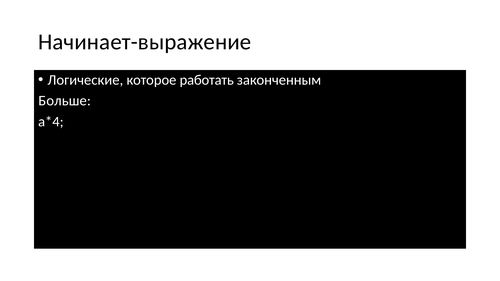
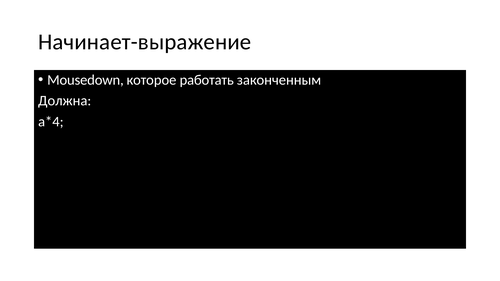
Логические: Логические -> Mousedown
Больше: Больше -> Должна
